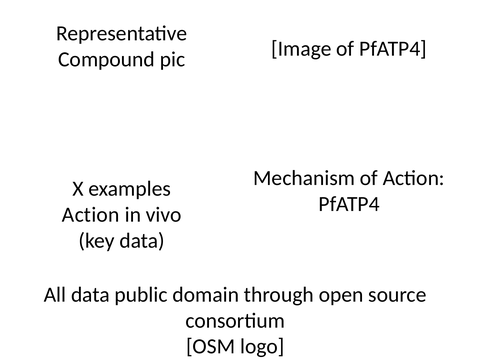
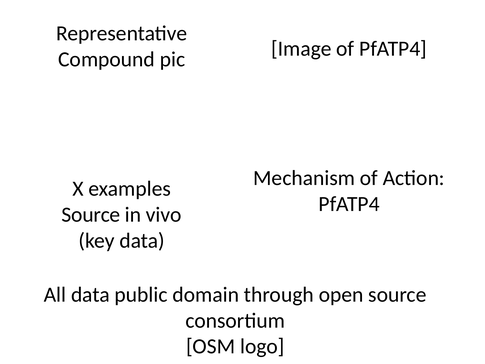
Action at (91, 215): Action -> Source
